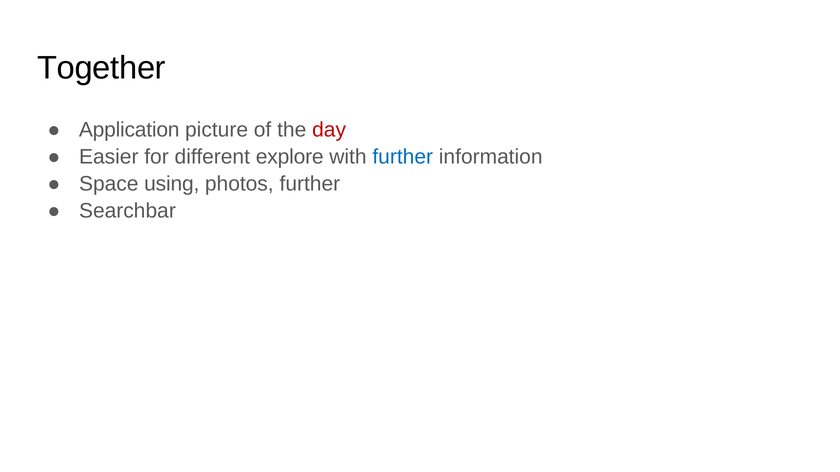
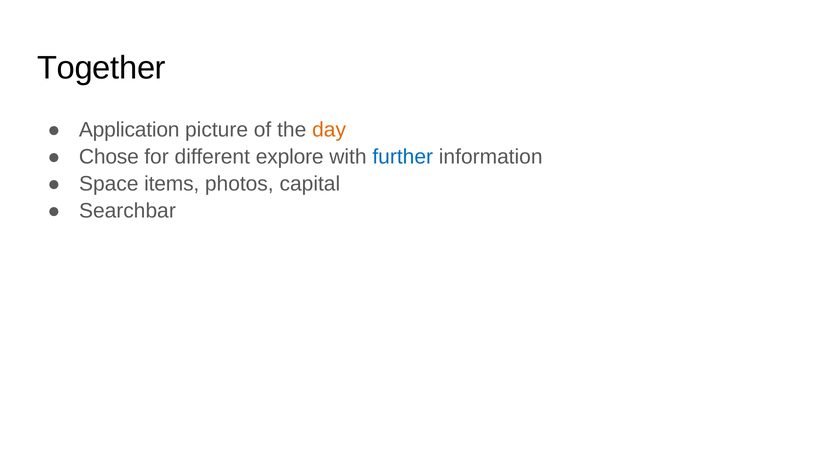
day colour: red -> orange
Easier: Easier -> Chose
using: using -> items
photos further: further -> capital
